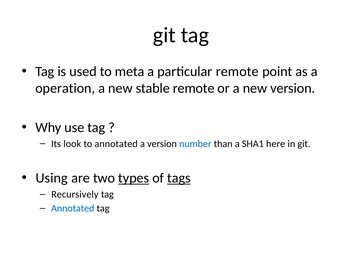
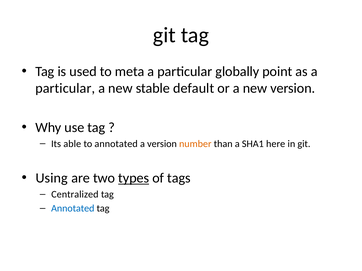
particular remote: remote -> globally
operation at (65, 88): operation -> particular
stable remote: remote -> default
look: look -> able
number colour: blue -> orange
tags underline: present -> none
Recursively: Recursively -> Centralized
